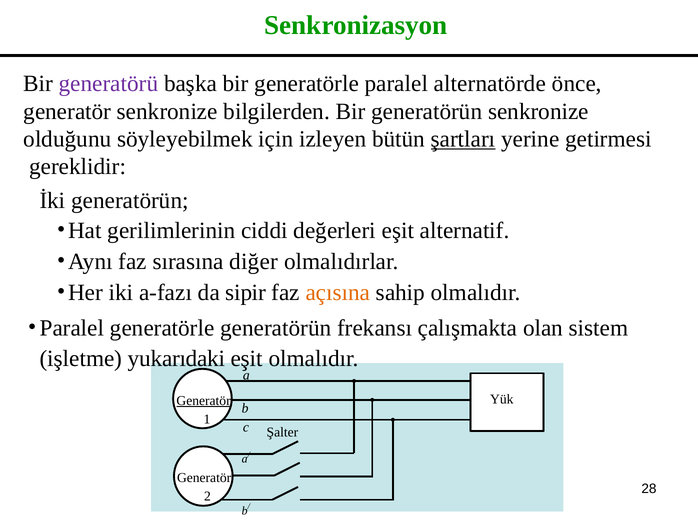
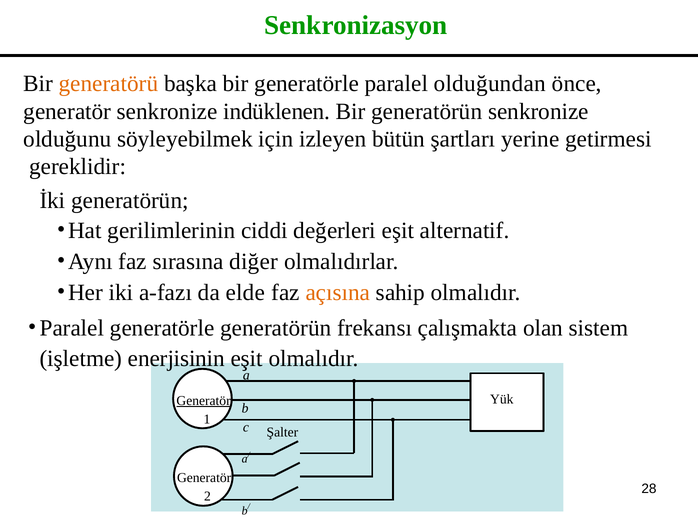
generatörü colour: purple -> orange
alternatörde: alternatörde -> olduğundan
bilgilerden: bilgilerden -> indüklenen
şartları underline: present -> none
sipir: sipir -> elde
yukarıdaki: yukarıdaki -> enerjisinin
